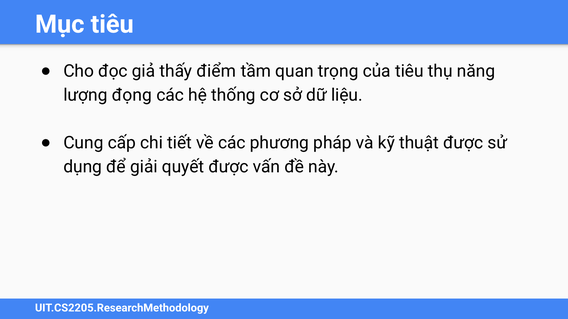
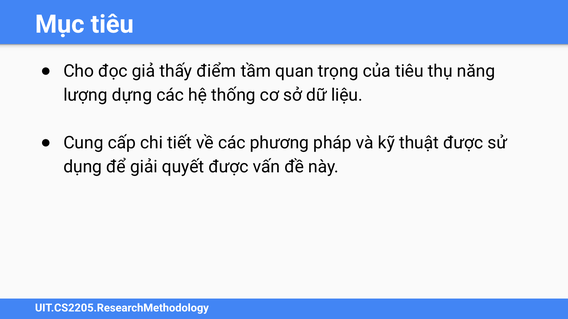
đọng: đọng -> dựng
